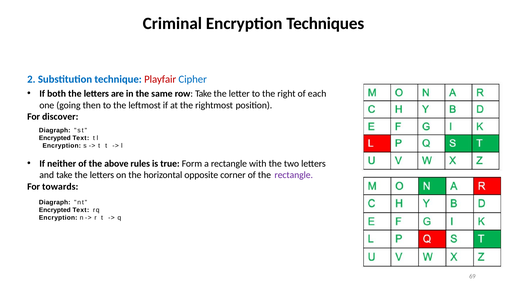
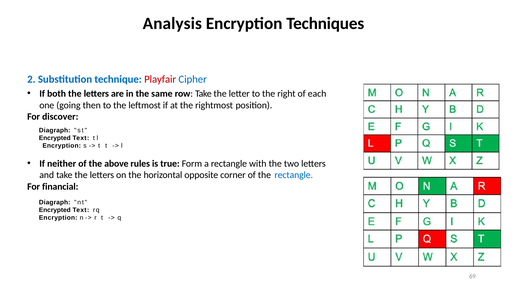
Criminal: Criminal -> Analysis
rectangle at (294, 175) colour: purple -> blue
towards: towards -> financial
